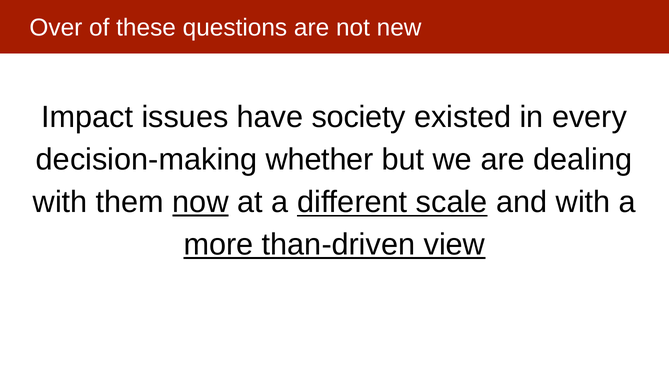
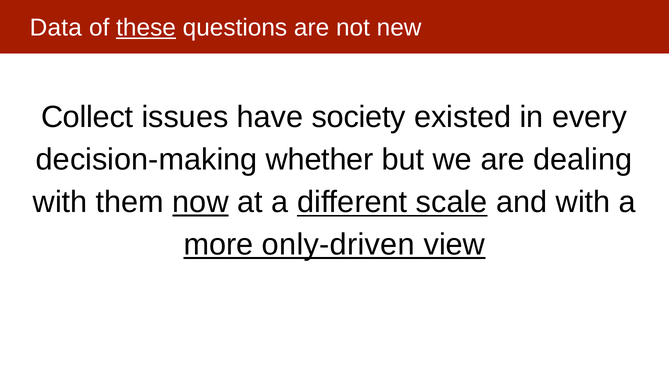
Over: Over -> Data
these underline: none -> present
Impact: Impact -> Collect
than-driven: than-driven -> only-driven
